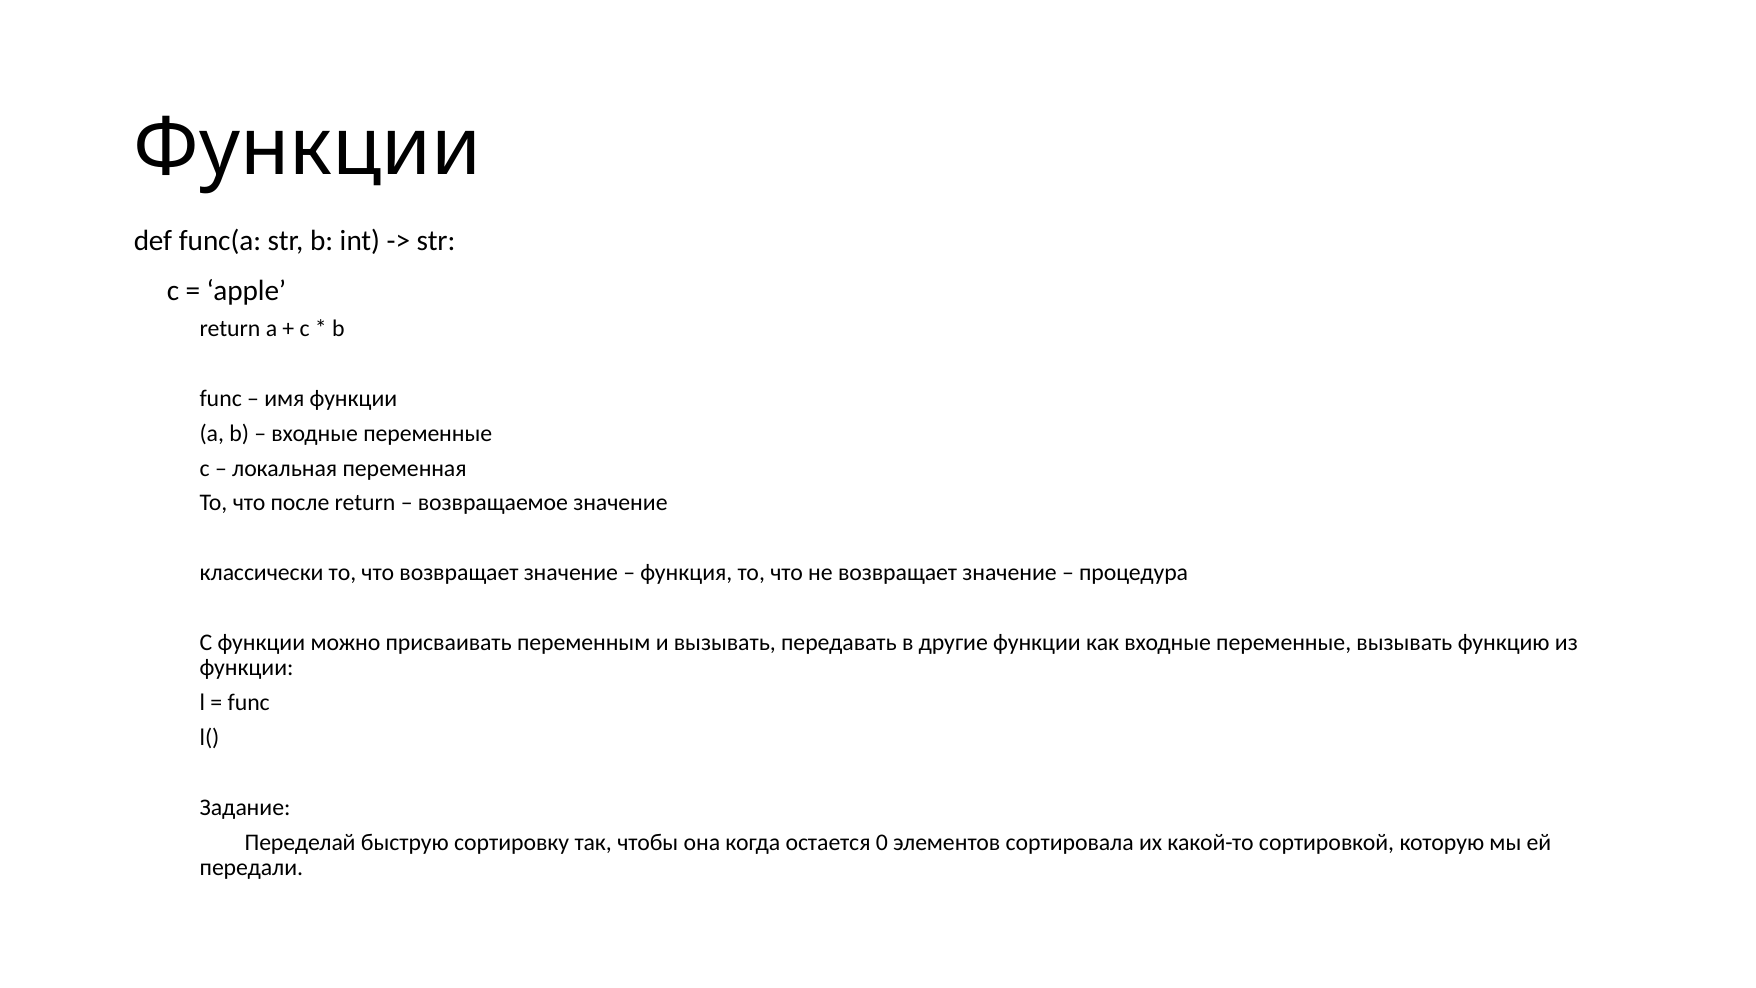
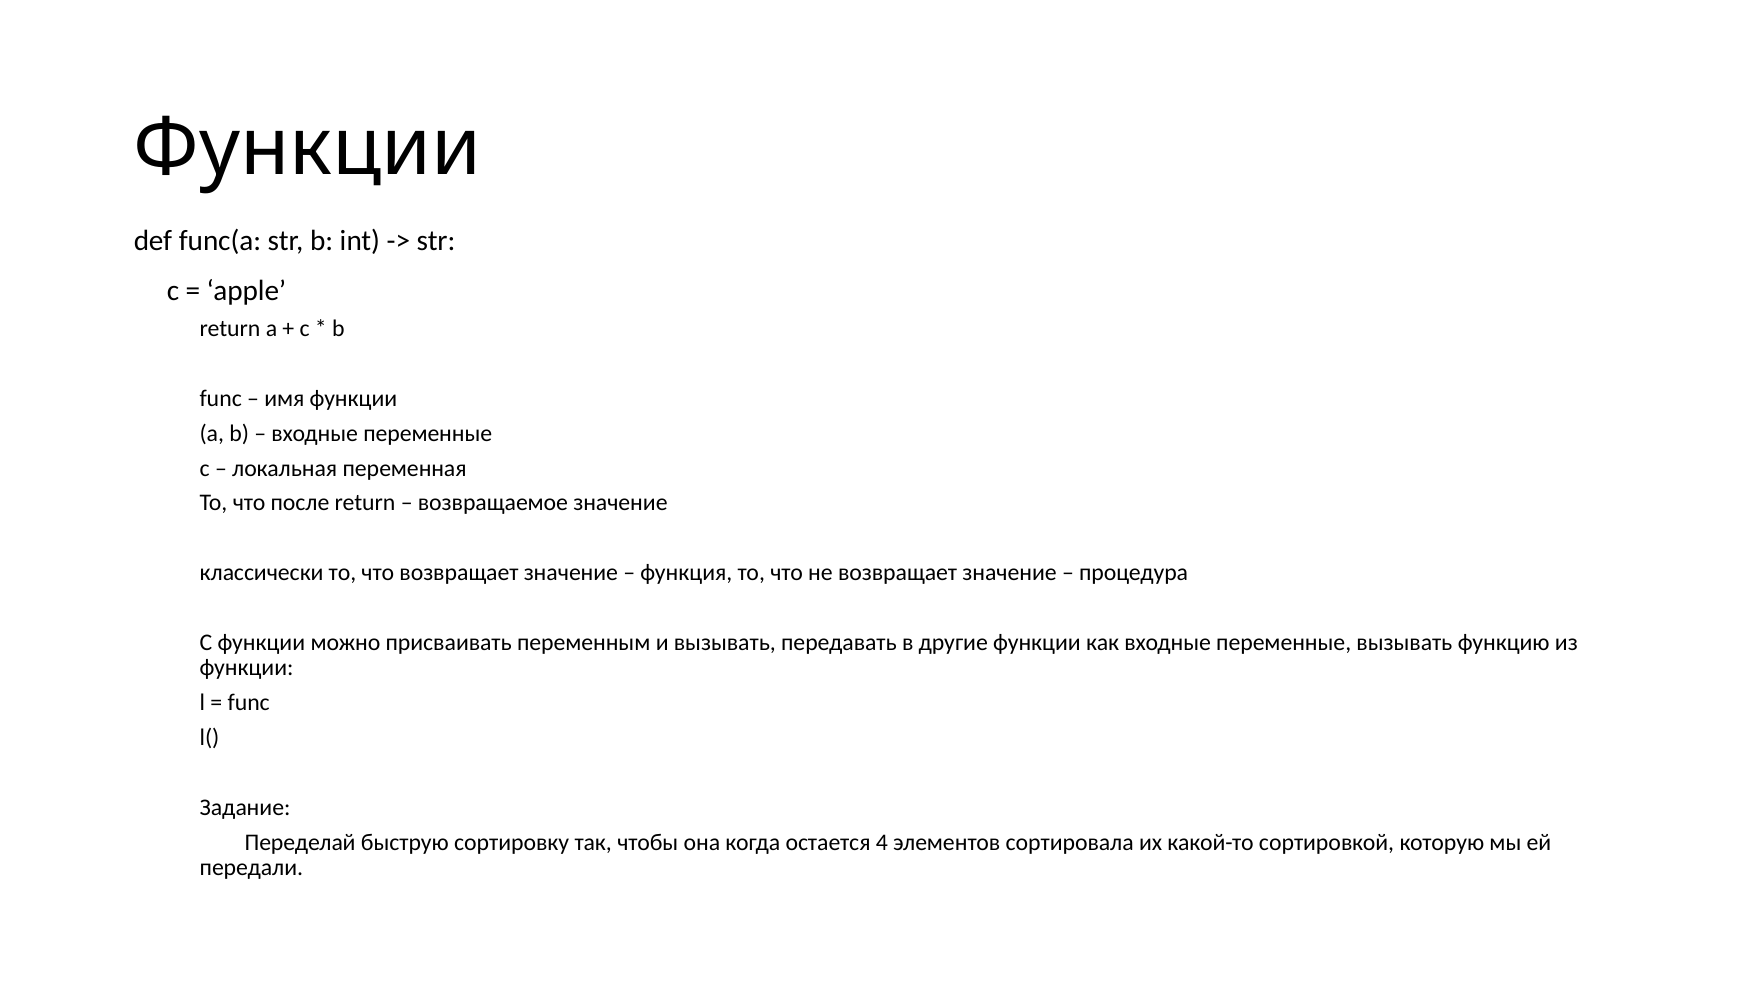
0: 0 -> 4
